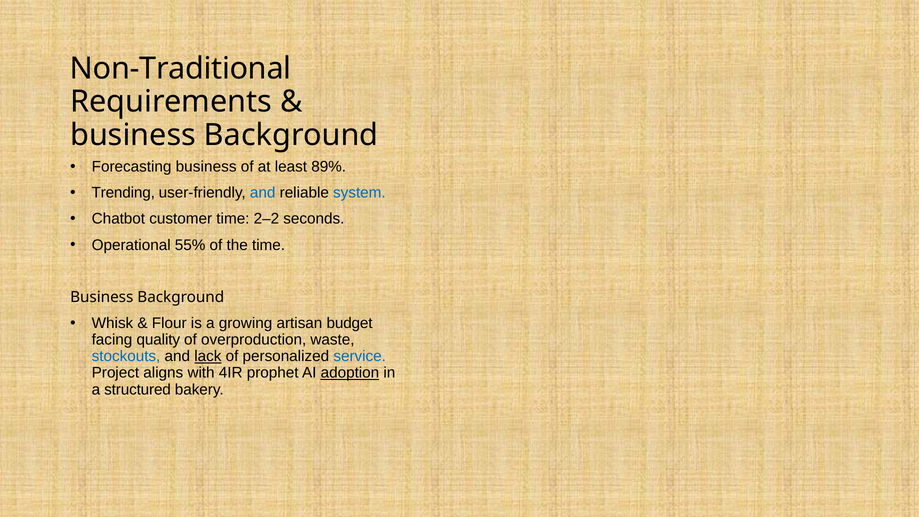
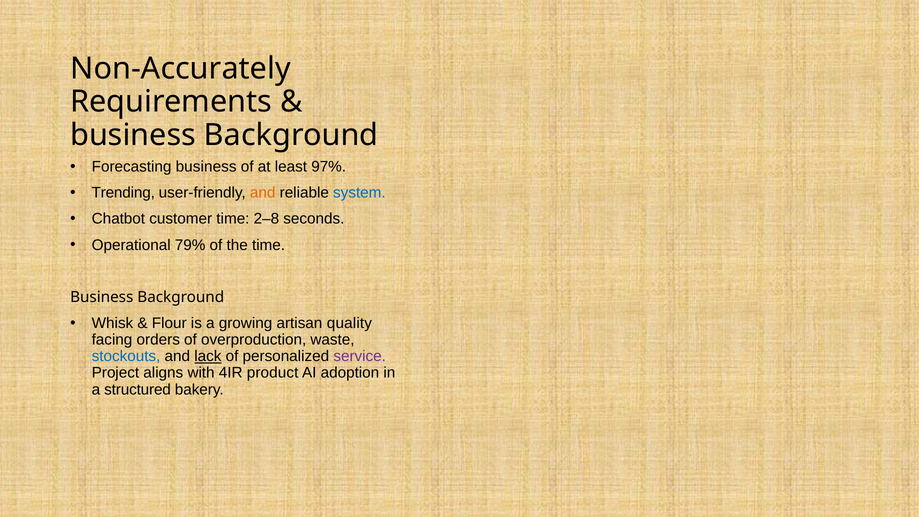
Non-Traditional: Non-Traditional -> Non-Accurately
89%: 89% -> 97%
and at (263, 193) colour: blue -> orange
2–2: 2–2 -> 2–8
55%: 55% -> 79%
budget: budget -> quality
quality: quality -> orders
service colour: blue -> purple
prophet: prophet -> product
adoption underline: present -> none
